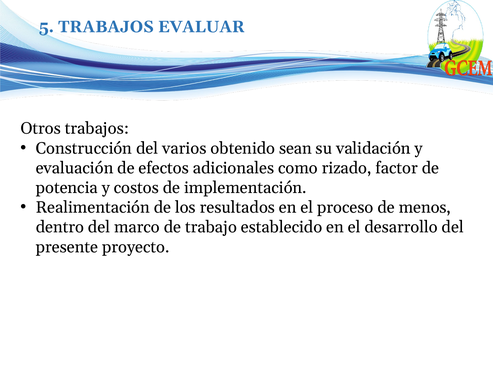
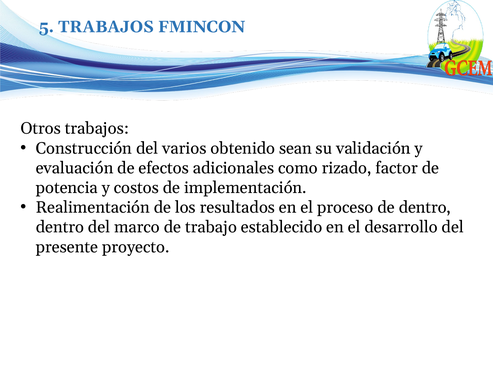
EVALUAR: EVALUAR -> FMINCON
de menos: menos -> dentro
